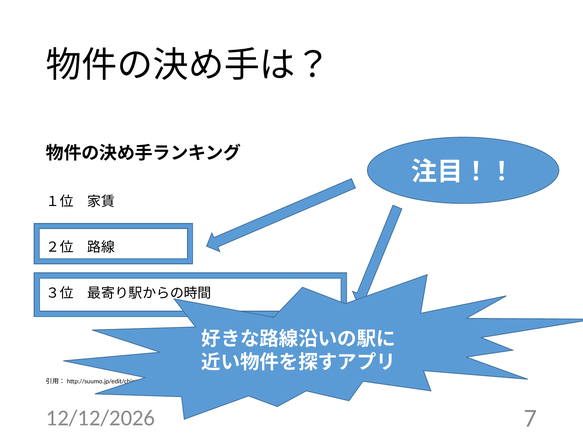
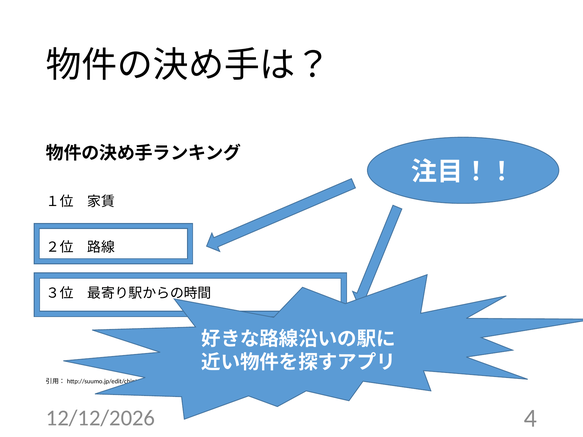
7: 7 -> 4
